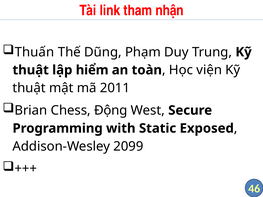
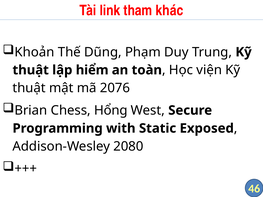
nhận: nhận -> khác
Thuấn: Thuấn -> Khoản
2011: 2011 -> 2076
Động: Động -> Hổng
2099: 2099 -> 2080
